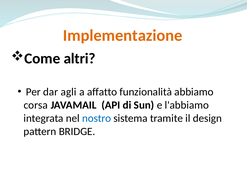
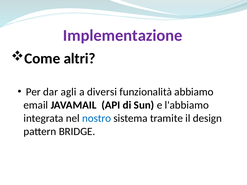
Implementazione colour: orange -> purple
affatto: affatto -> diversi
corsa: corsa -> email
